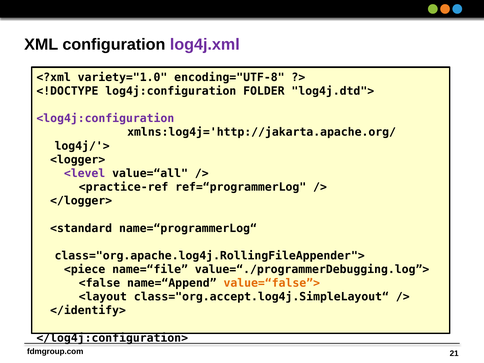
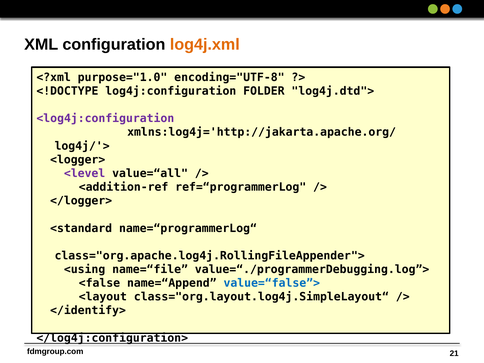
log4j.xml colour: purple -> orange
variety="1.0: variety="1.0 -> purpose="1.0
<practice-ref: <practice-ref -> <addition-ref
<piece: <piece -> <using
value=“false”> colour: orange -> blue
class="org.accept.log4j.SimpleLayout“: class="org.accept.log4j.SimpleLayout“ -> class="org.layout.log4j.SimpleLayout“
